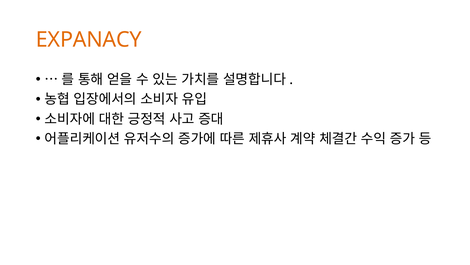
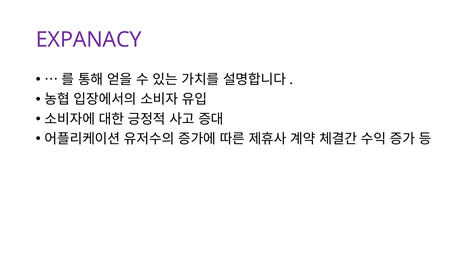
EXPANACY colour: orange -> purple
